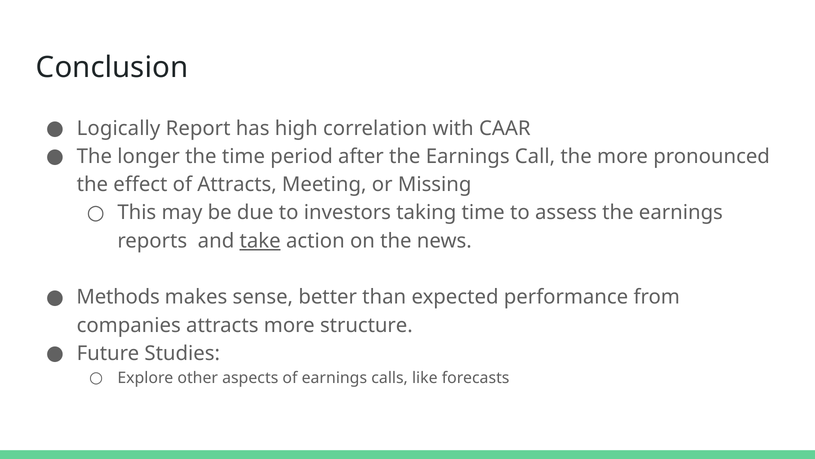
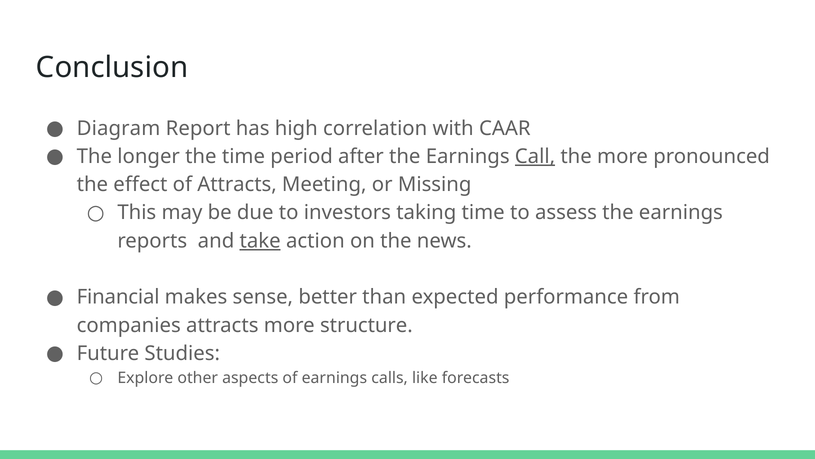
Logically: Logically -> Diagram
Call underline: none -> present
Methods: Methods -> Financial
